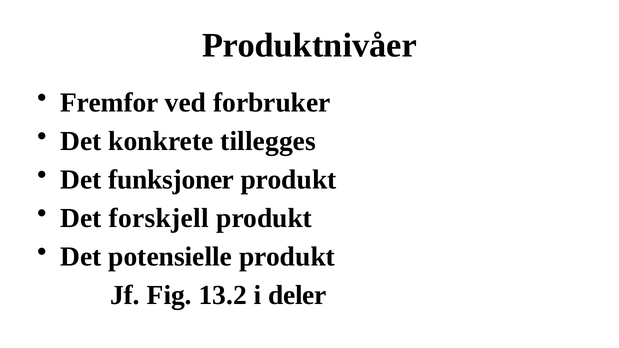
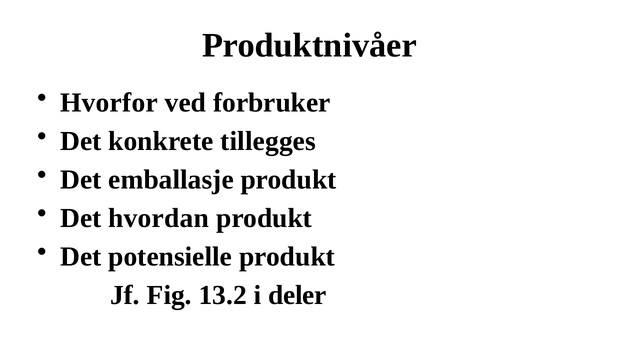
Fremfor: Fremfor -> Hvorfor
funksjoner: funksjoner -> emballasje
forskjell: forskjell -> hvordan
